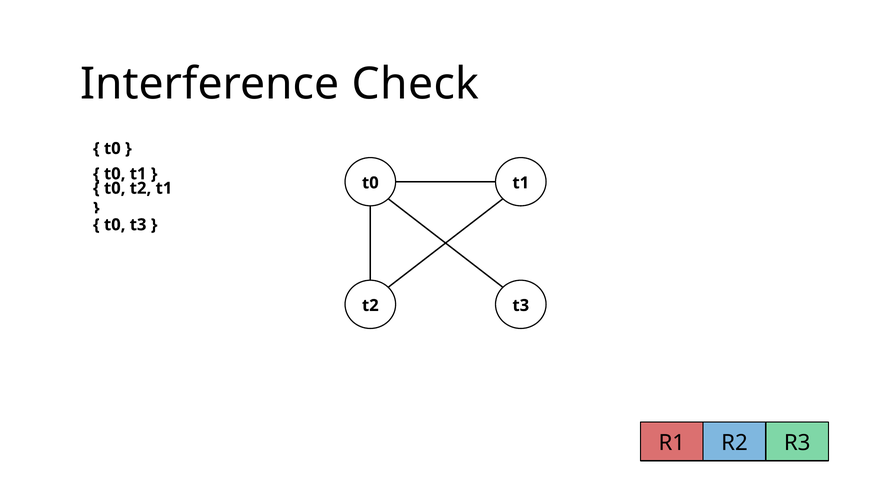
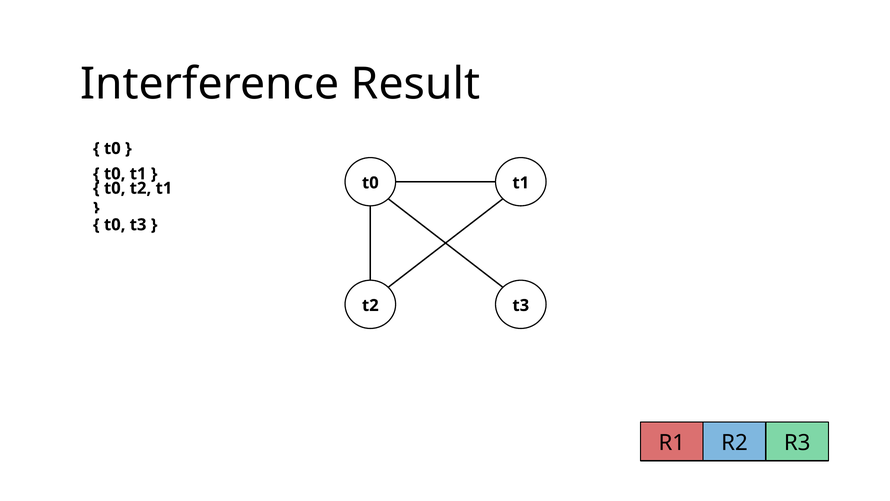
Check: Check -> Result
